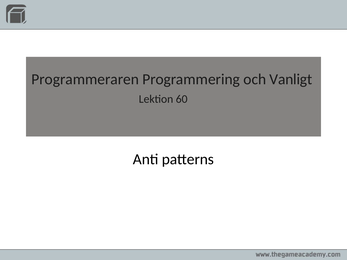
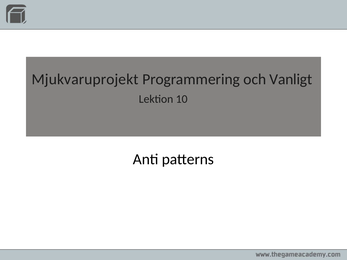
Programmeraren: Programmeraren -> Mjukvaruprojekt
60: 60 -> 10
